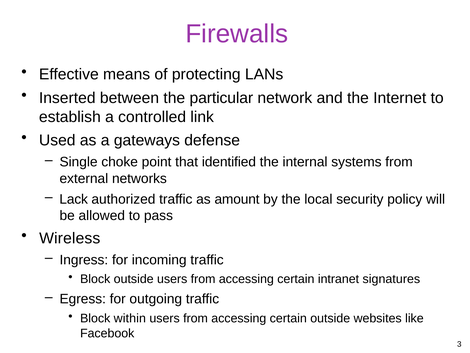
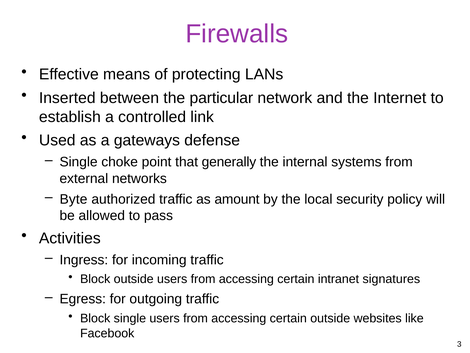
identified: identified -> generally
Lack: Lack -> Byte
Wireless: Wireless -> Activities
Block within: within -> single
